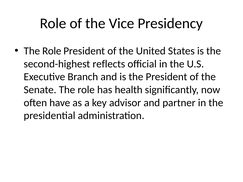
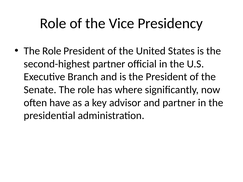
second-highest reflects: reflects -> partner
health: health -> where
